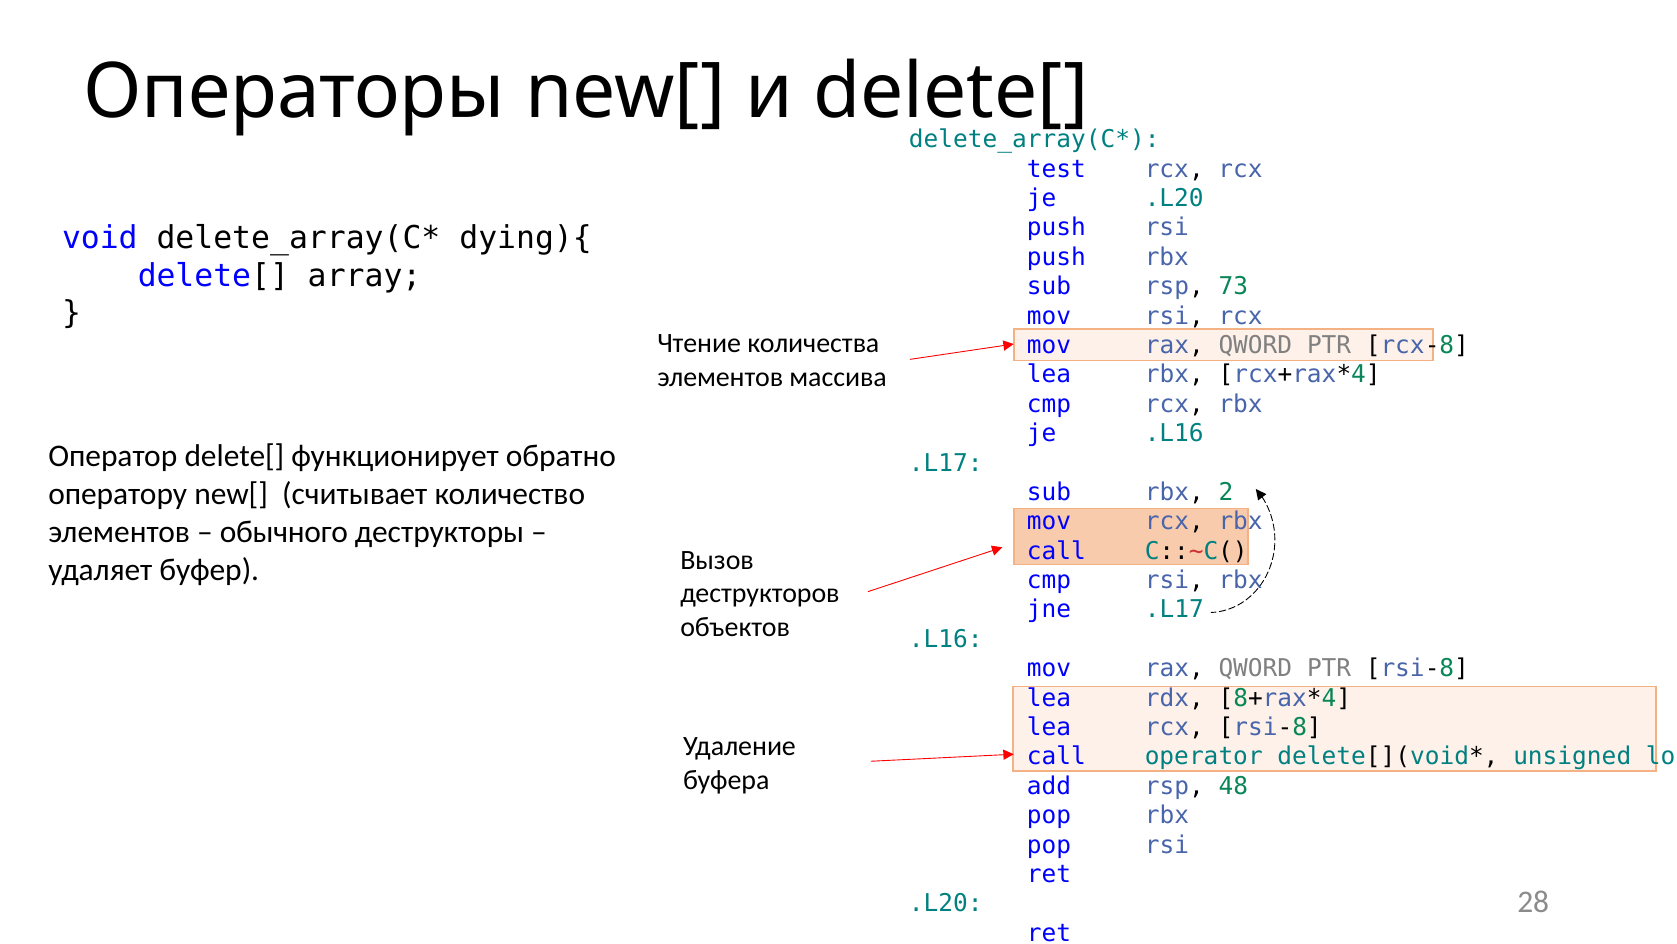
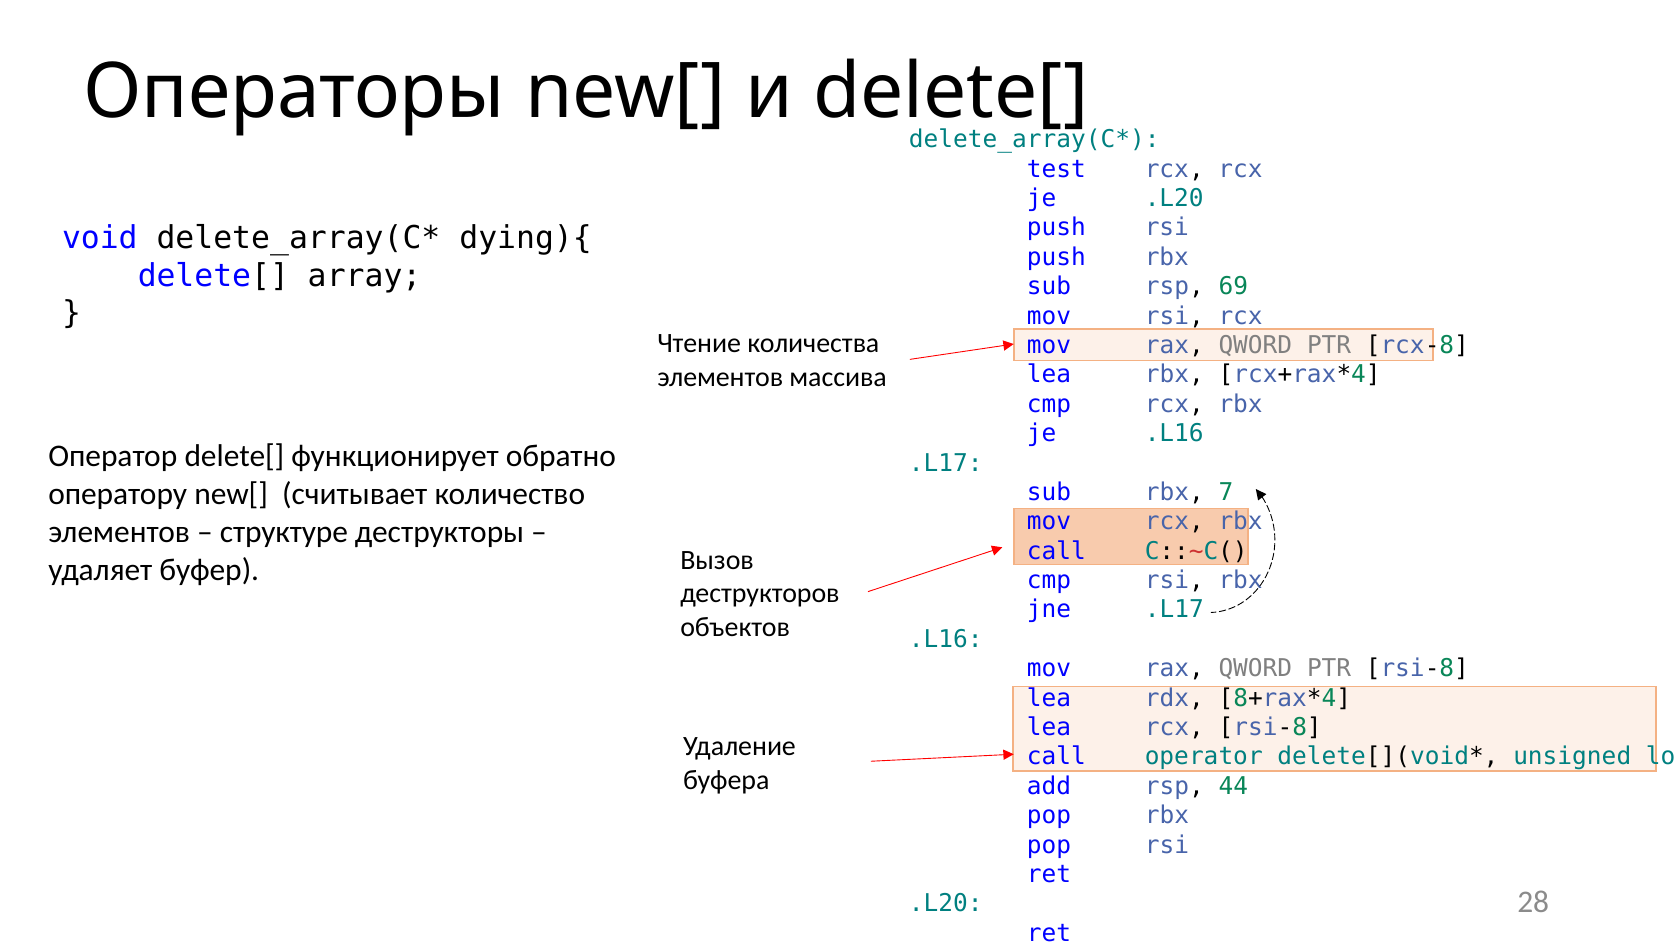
73: 73 -> 69
2: 2 -> 7
обычного: обычного -> структуре
48: 48 -> 44
